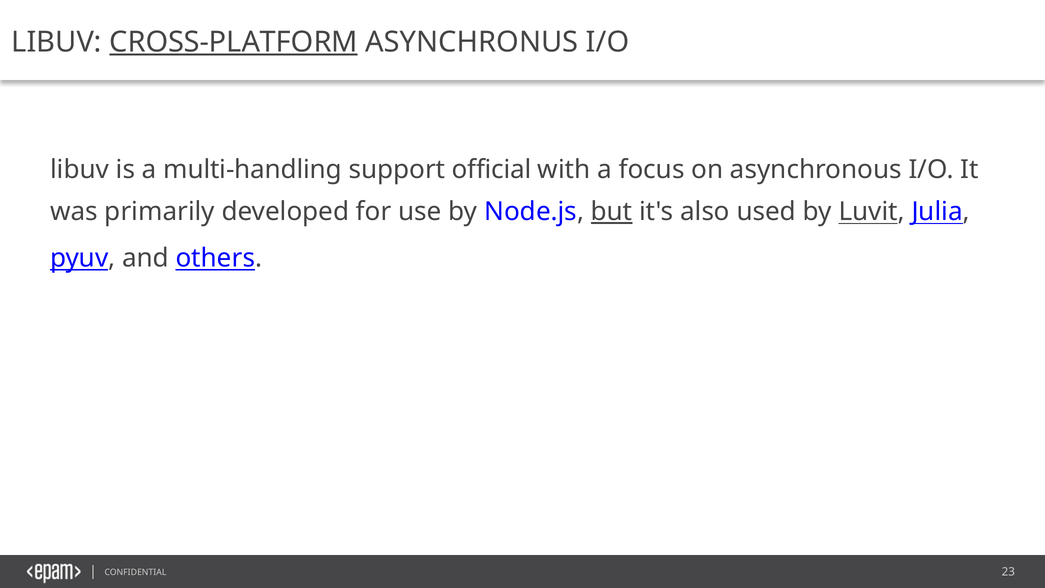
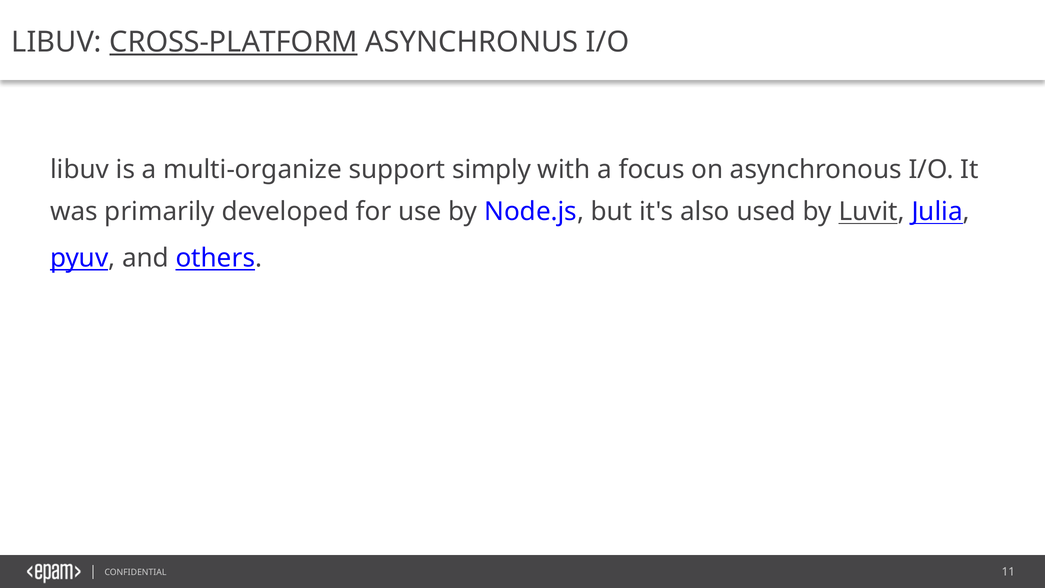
multi-handling: multi-handling -> multi-organize
official: official -> simply
but underline: present -> none
23: 23 -> 11
